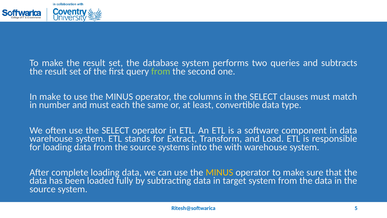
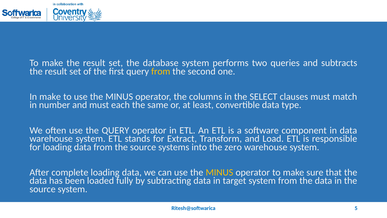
from at (161, 71) colour: light green -> yellow
use the SELECT: SELECT -> QUERY
with: with -> zero
